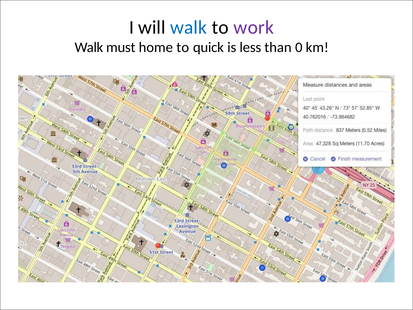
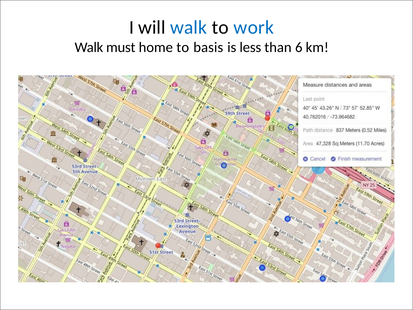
work colour: purple -> blue
quick: quick -> basis
0: 0 -> 6
